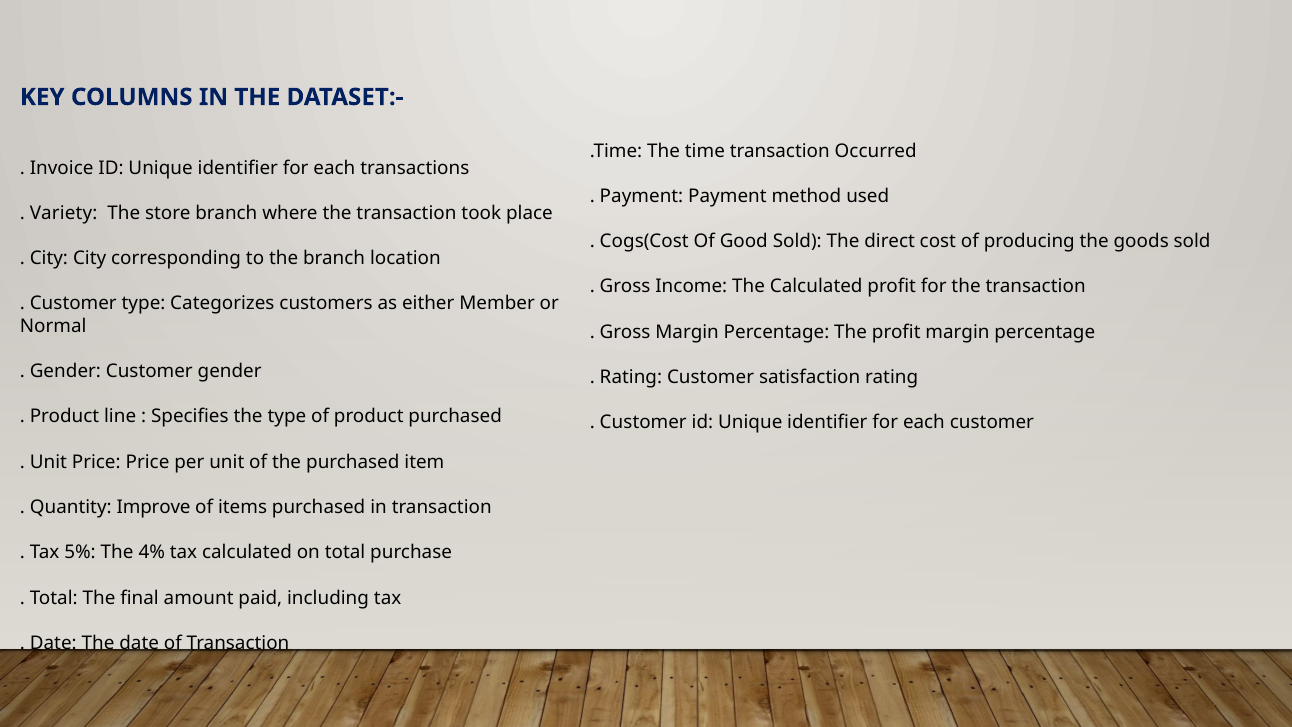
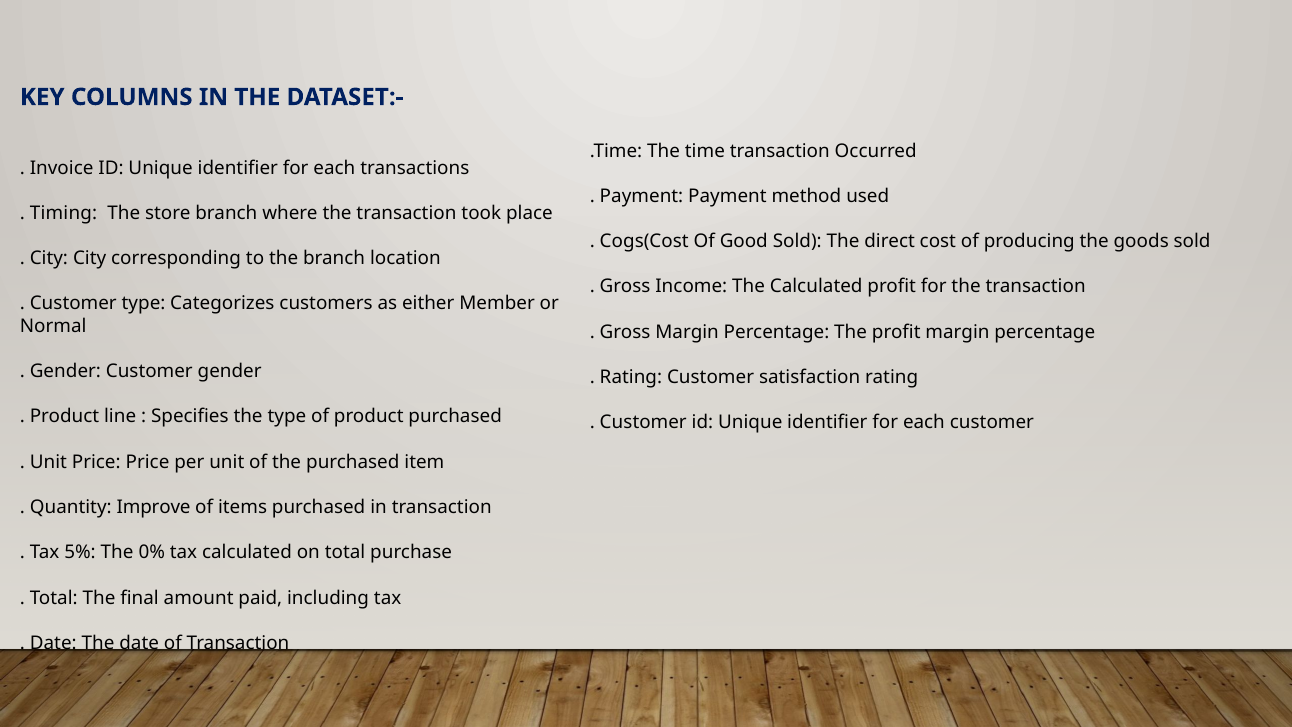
Variety: Variety -> Timing
4%: 4% -> 0%
